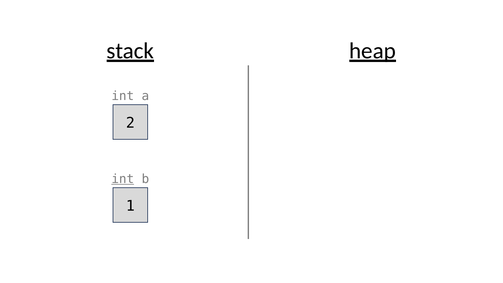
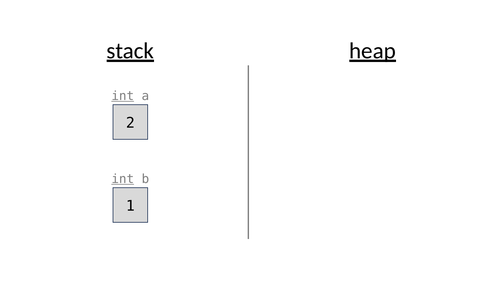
int at (123, 96) underline: none -> present
